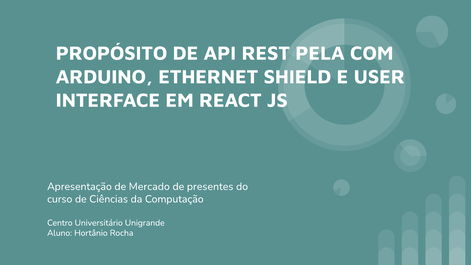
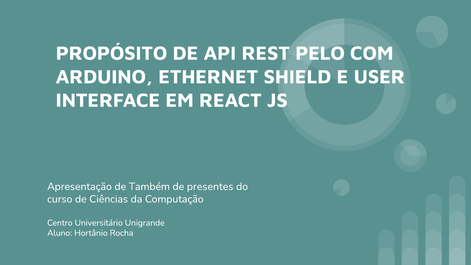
PELA: PELA -> PELO
Mercado: Mercado -> Também
